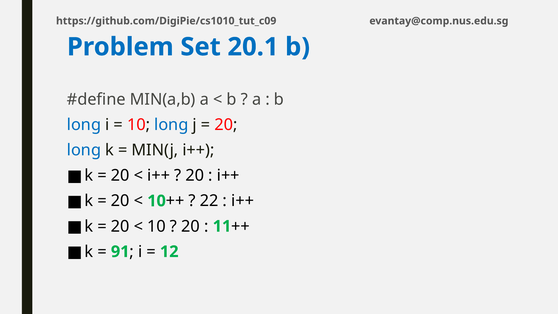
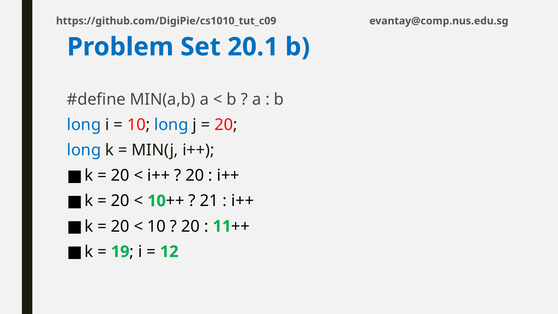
22: 22 -> 21
91: 91 -> 19
